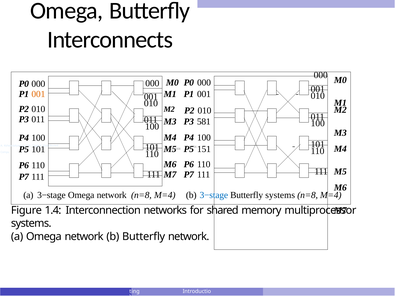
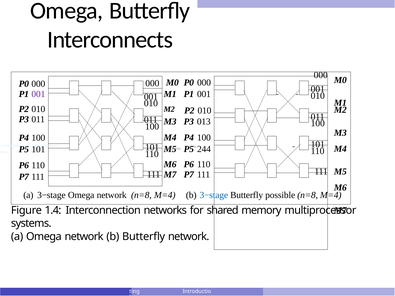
001 at (38, 94) colour: orange -> purple
581: 581 -> 013
151: 151 -> 244
Butterfly systems: systems -> possible
